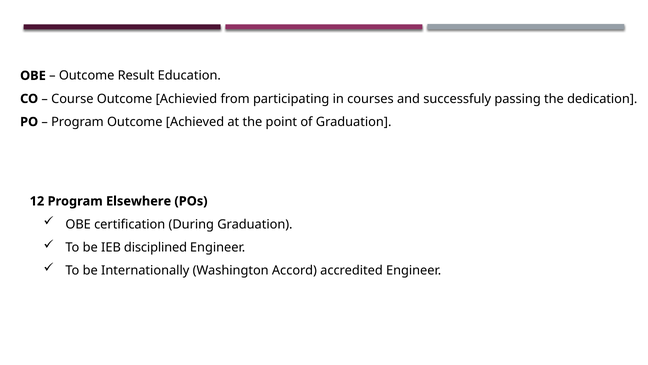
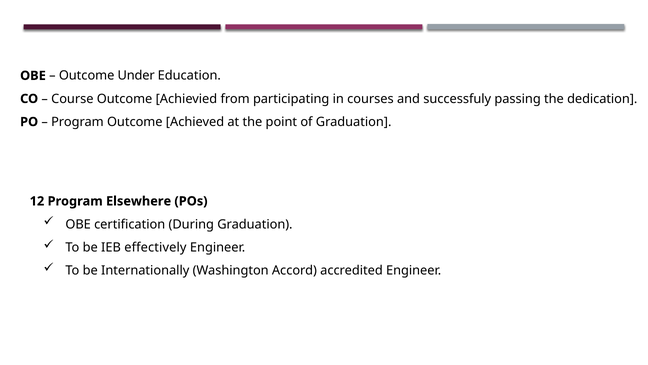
Result: Result -> Under
disciplined: disciplined -> effectively
